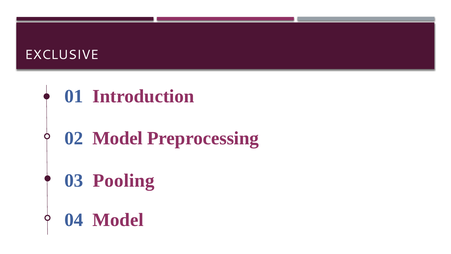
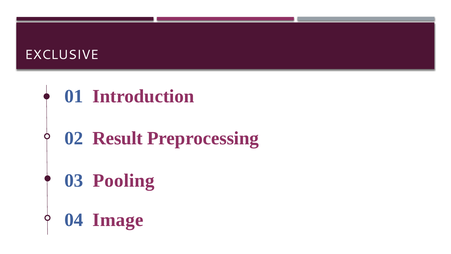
02 Model: Model -> Result
04 Model: Model -> Image
